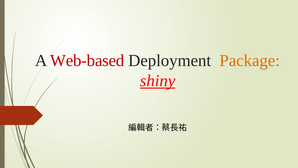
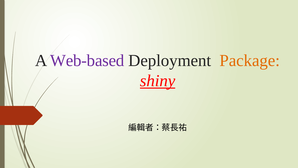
Web-based colour: red -> purple
